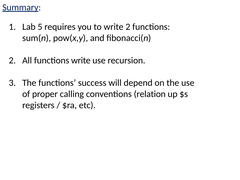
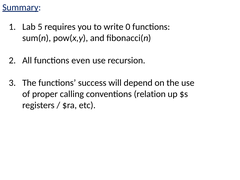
write 2: 2 -> 0
functions write: write -> even
